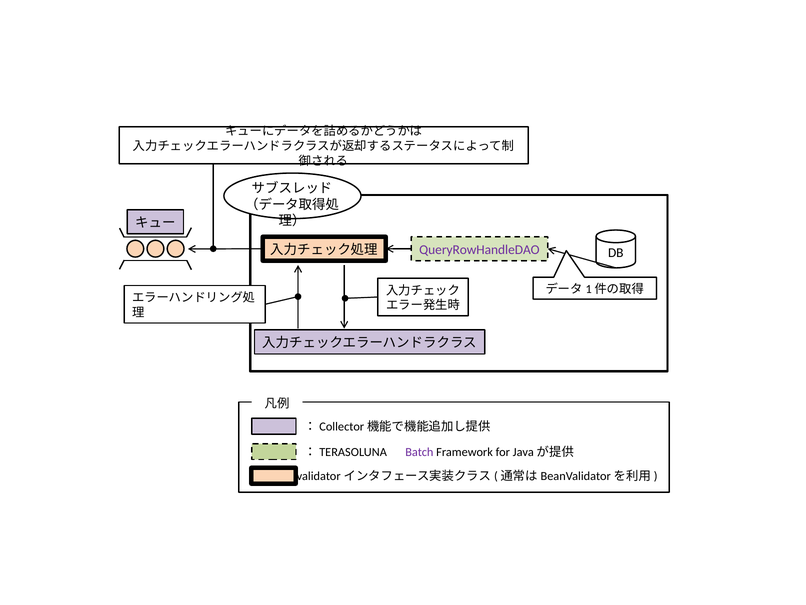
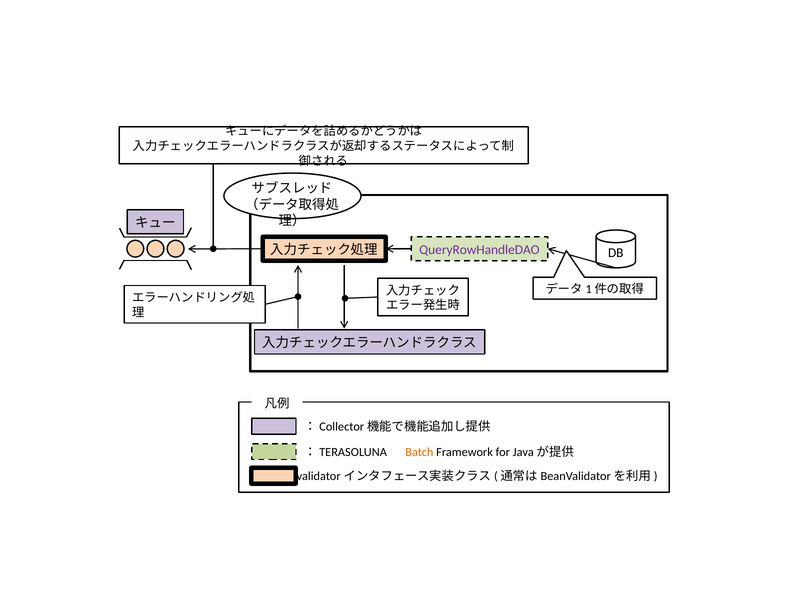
Batch colour: purple -> orange
